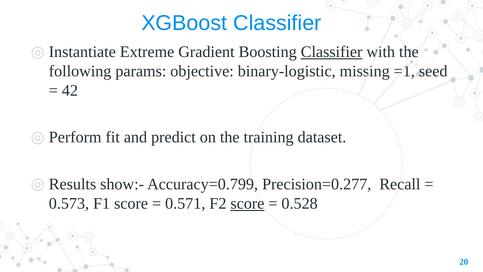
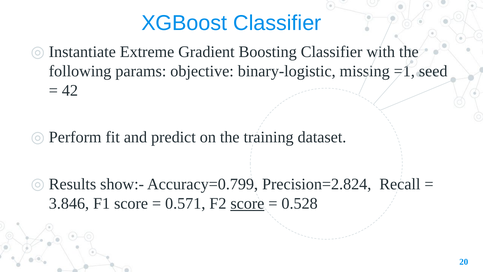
Classifier at (332, 52) underline: present -> none
Precision=0.277: Precision=0.277 -> Precision=2.824
0.573: 0.573 -> 3.846
